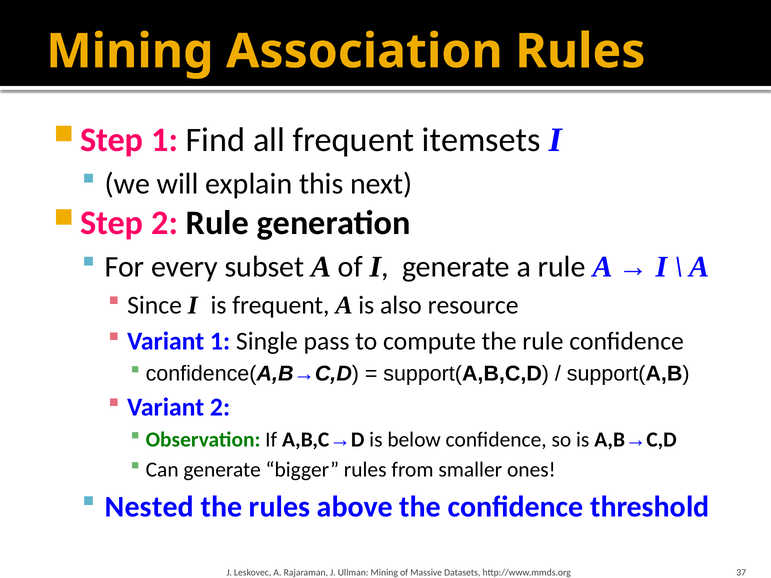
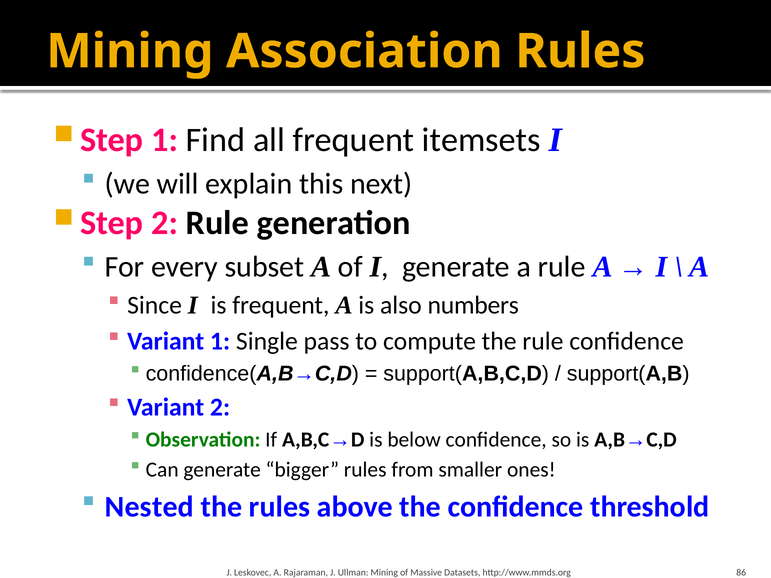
resource: resource -> numbers
37: 37 -> 86
